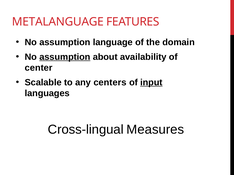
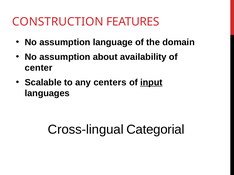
METALANGUAGE: METALANGUAGE -> CONSTRUCTION
assumption at (65, 57) underline: present -> none
Measures: Measures -> Categorial
